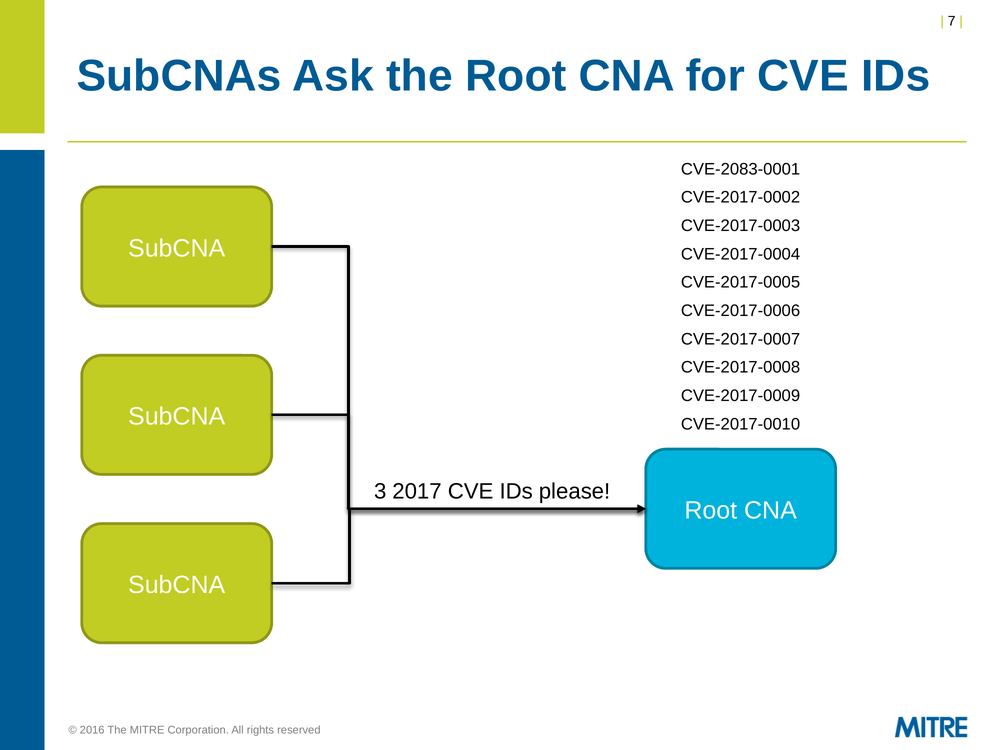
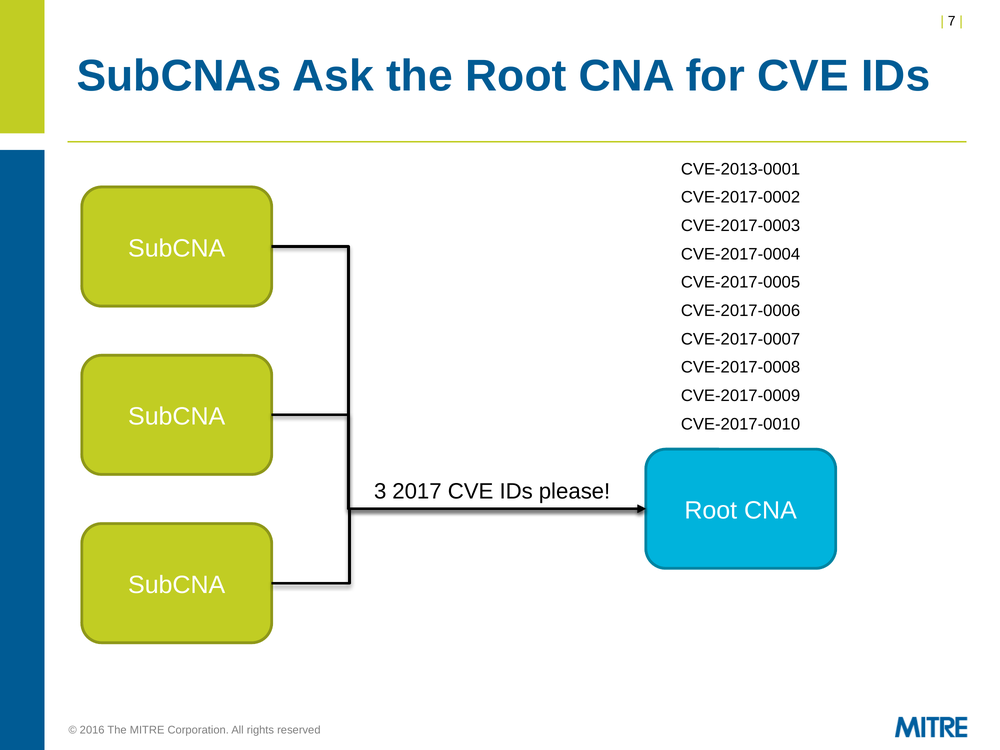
CVE-2083-0001: CVE-2083-0001 -> CVE-2013-0001
